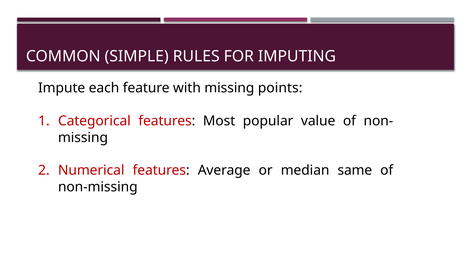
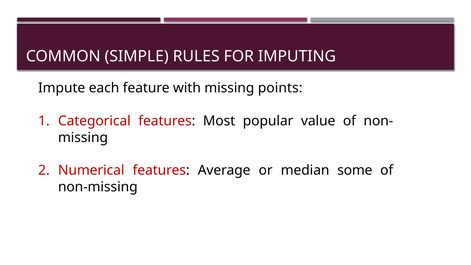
same: same -> some
